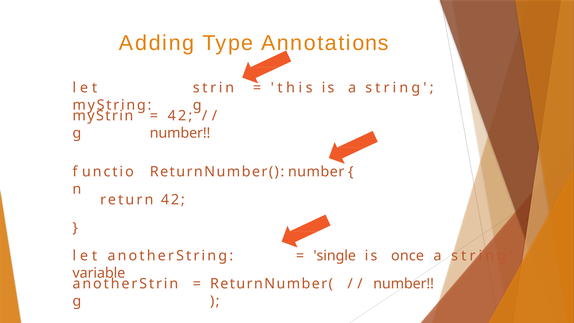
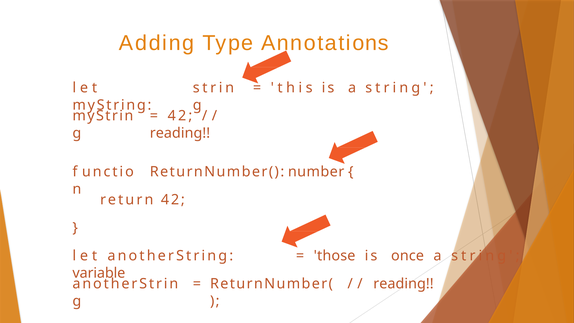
number at (180, 133): number -> reading
single: single -> those
number at (404, 284): number -> reading
